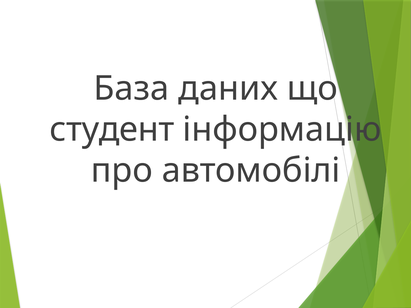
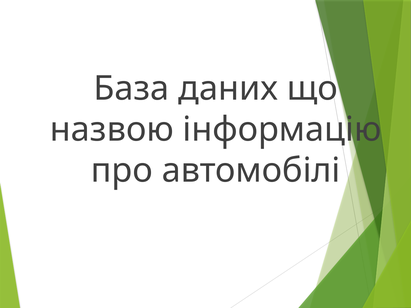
студент: студент -> назвою
